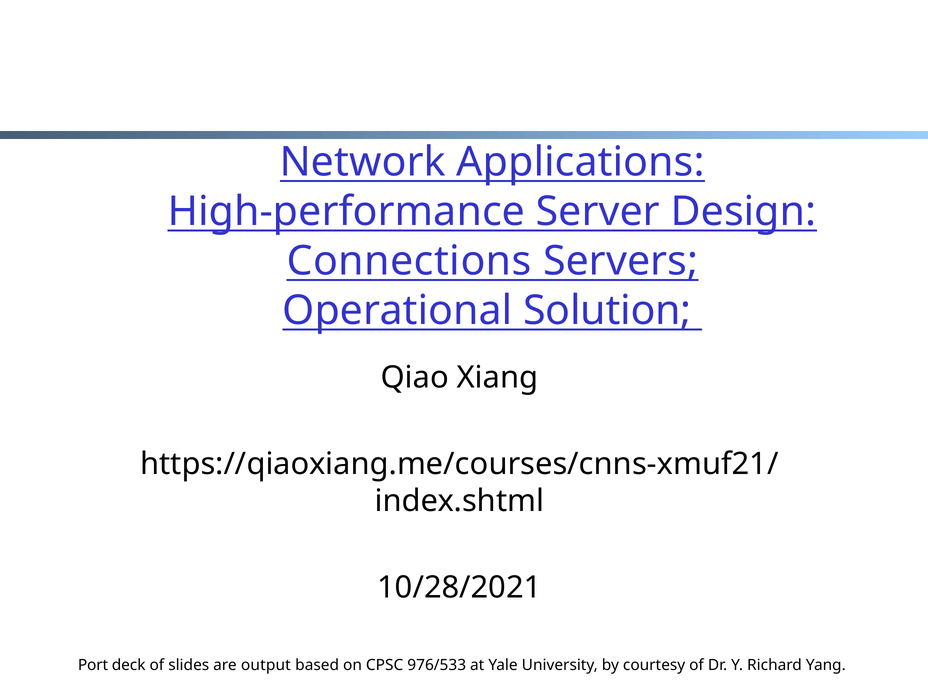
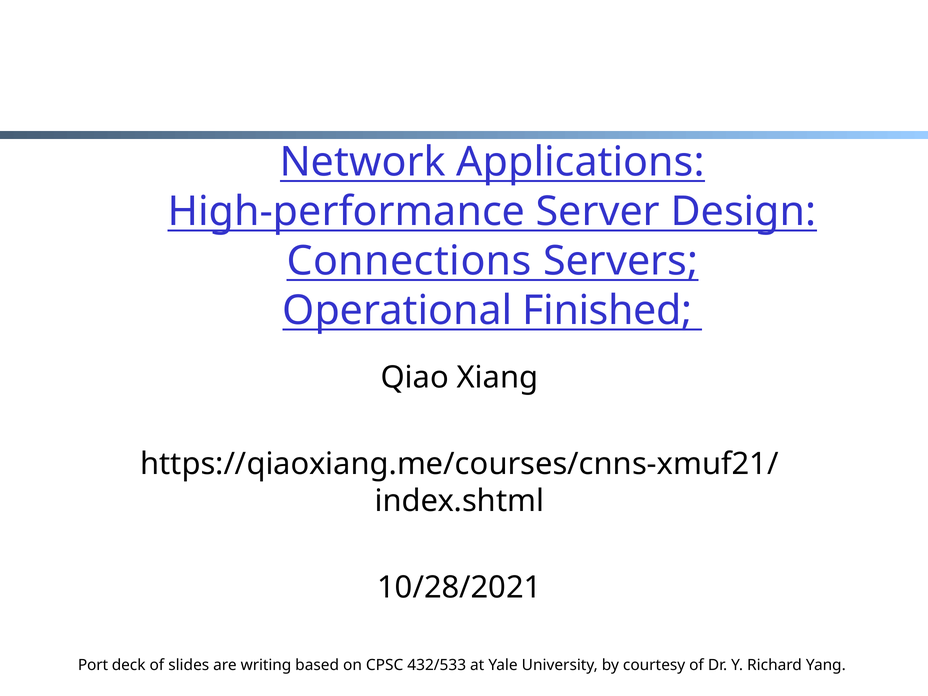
Solution: Solution -> Finished
output: output -> writing
976/533: 976/533 -> 432/533
